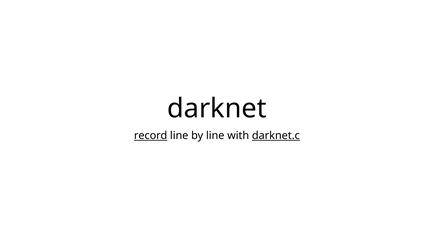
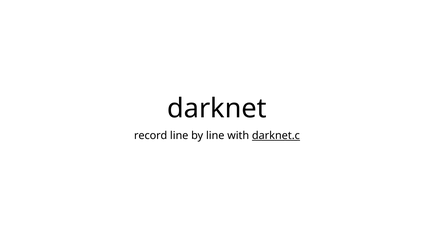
record underline: present -> none
